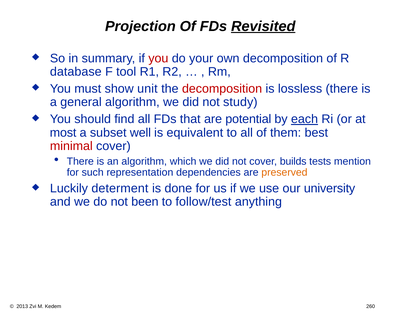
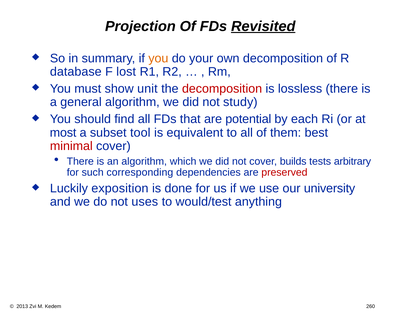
you at (158, 58) colour: red -> orange
tool: tool -> lost
each underline: present -> none
well: well -> tool
mention: mention -> arbitrary
representation: representation -> corresponding
preserved colour: orange -> red
determent: determent -> exposition
been: been -> uses
follow/test: follow/test -> would/test
